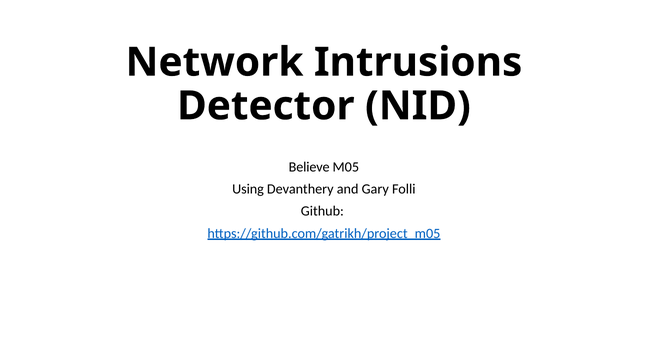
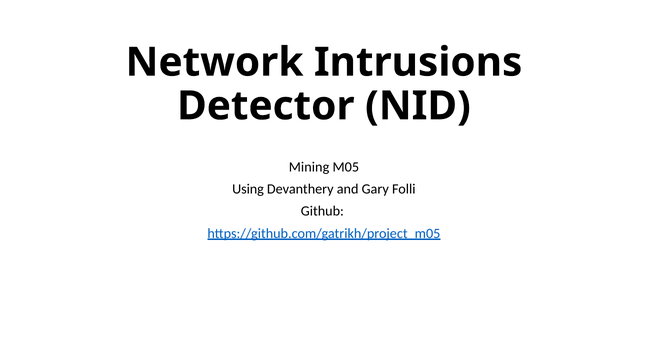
Believe: Believe -> Mining
